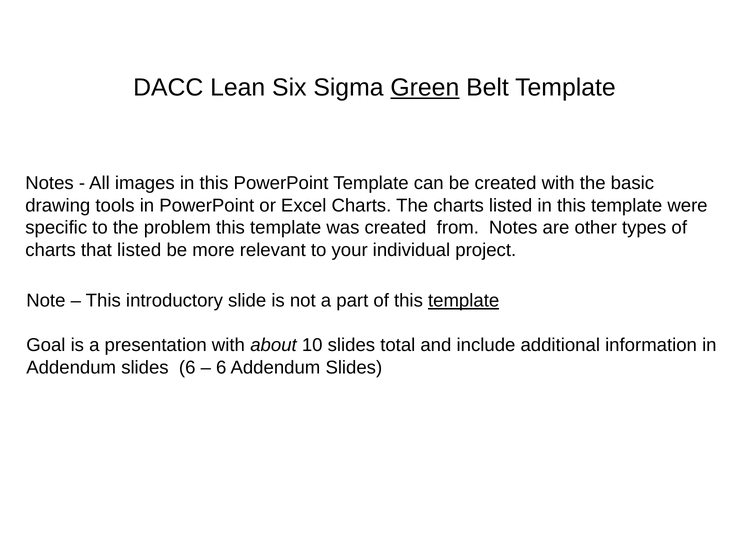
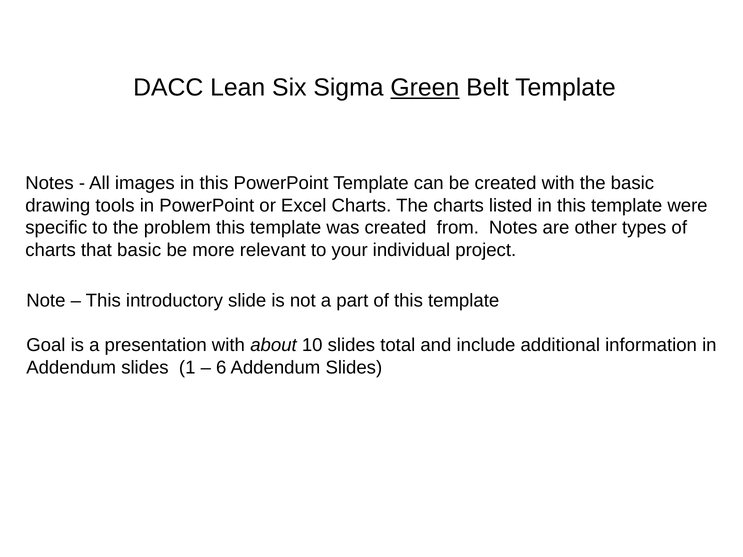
that listed: listed -> basic
template at (464, 301) underline: present -> none
slides 6: 6 -> 1
